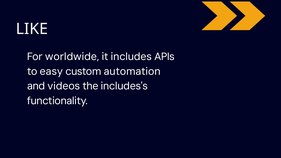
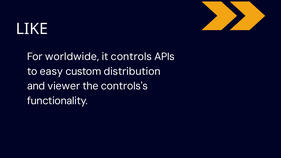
includes: includes -> controls
automation: automation -> distribution
videos: videos -> viewer
includes's: includes's -> controls's
